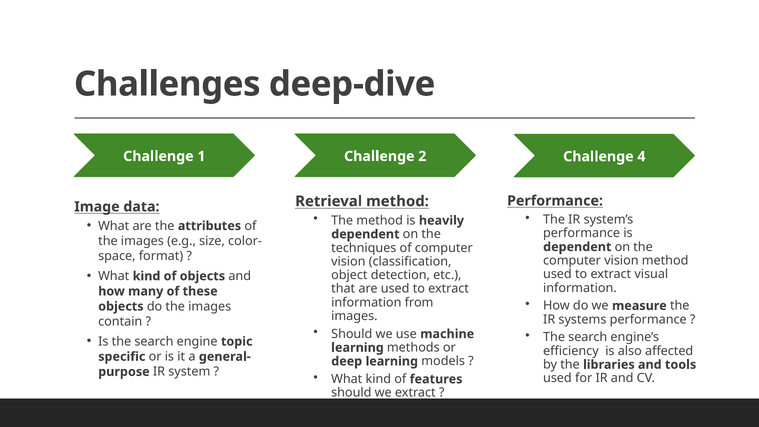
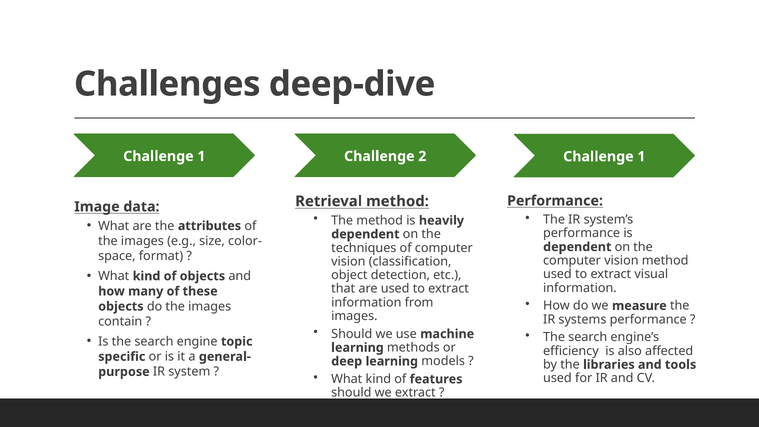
2 Challenge 4: 4 -> 1
